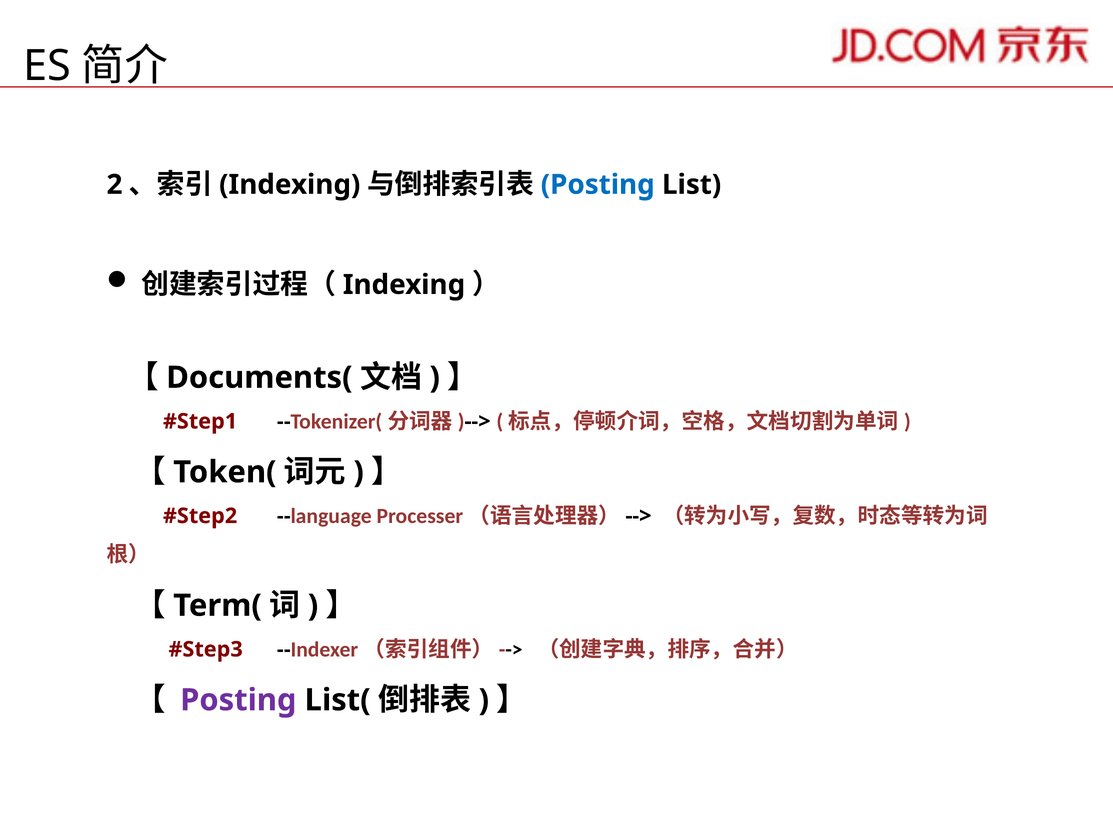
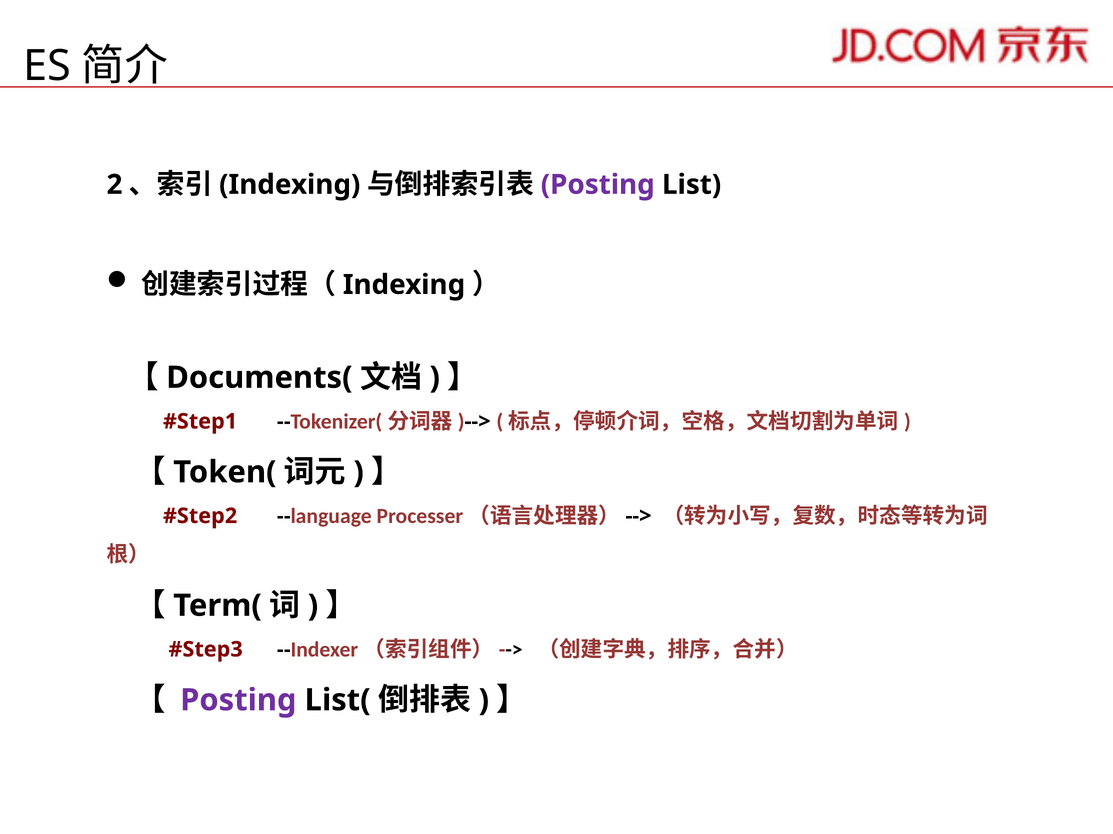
Posting at (598, 185) colour: blue -> purple
